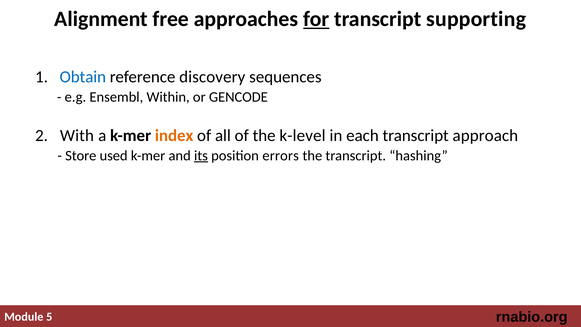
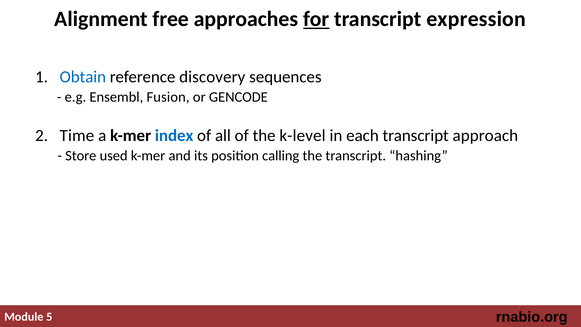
supporting: supporting -> expression
Within: Within -> Fusion
With: With -> Time
index colour: orange -> blue
its underline: present -> none
errors: errors -> calling
